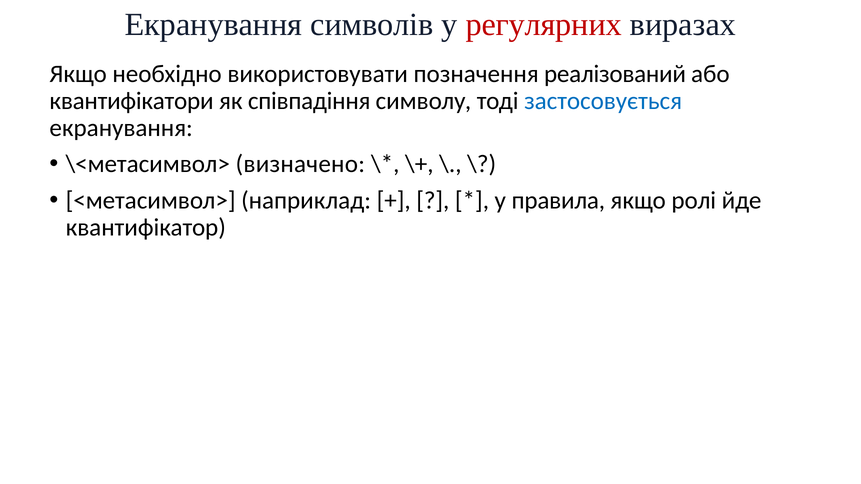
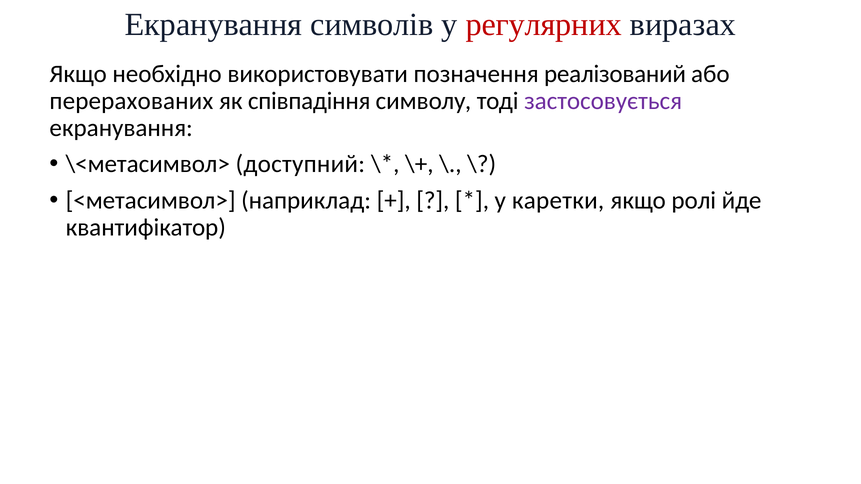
квантифікатори: квантифікатори -> перерахованих
застосовується colour: blue -> purple
визначено: визначено -> доступний
правила: правила -> каретки
